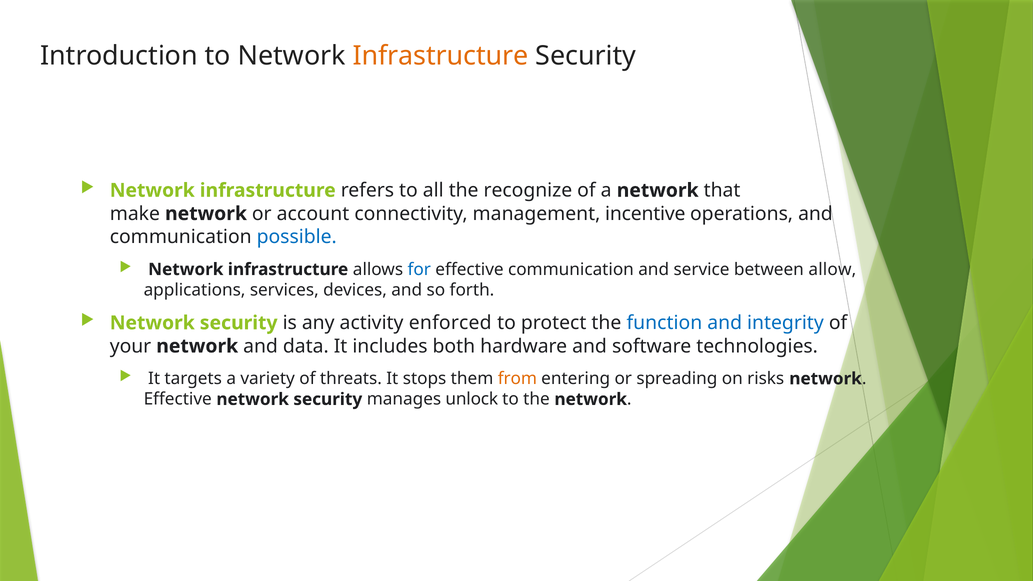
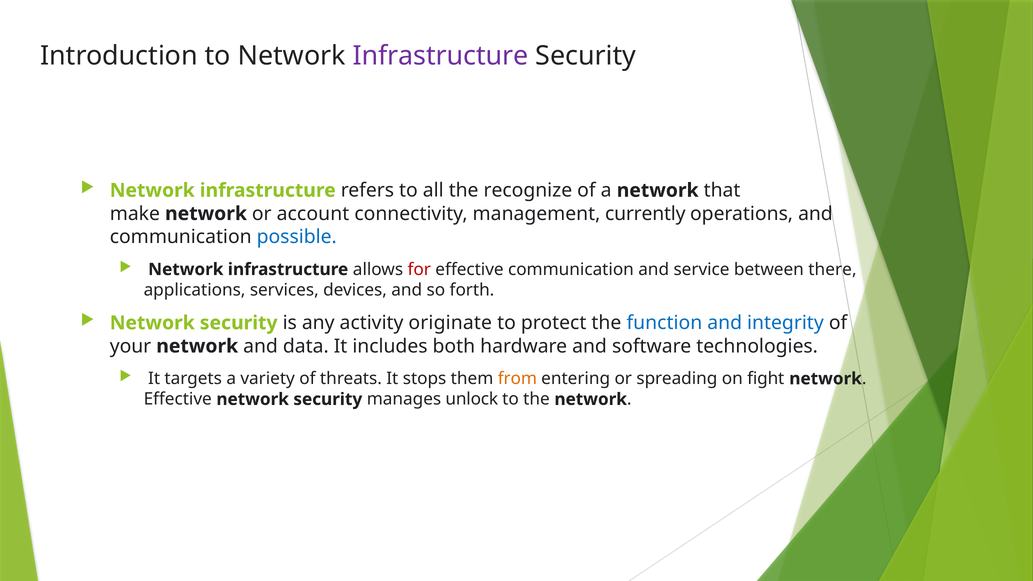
Infrastructure at (441, 56) colour: orange -> purple
incentive: incentive -> currently
for colour: blue -> red
allow: allow -> there
enforced: enforced -> originate
risks: risks -> fight
